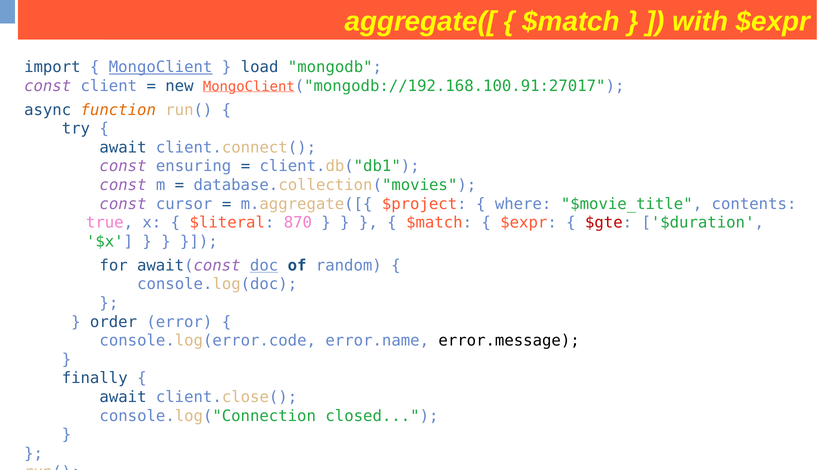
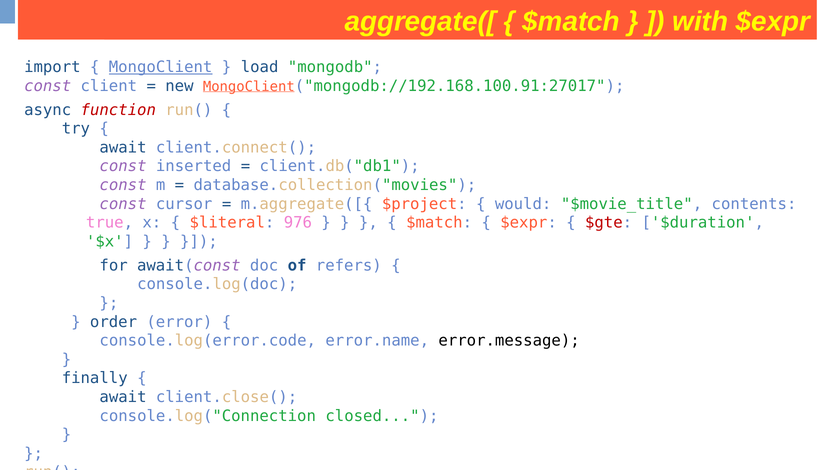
function colour: orange -> red
ensuring: ensuring -> inserted
where: where -> would
870: 870 -> 976
doc underline: present -> none
random: random -> refers
